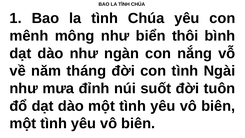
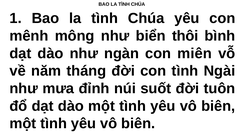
nắng: nắng -> miên
